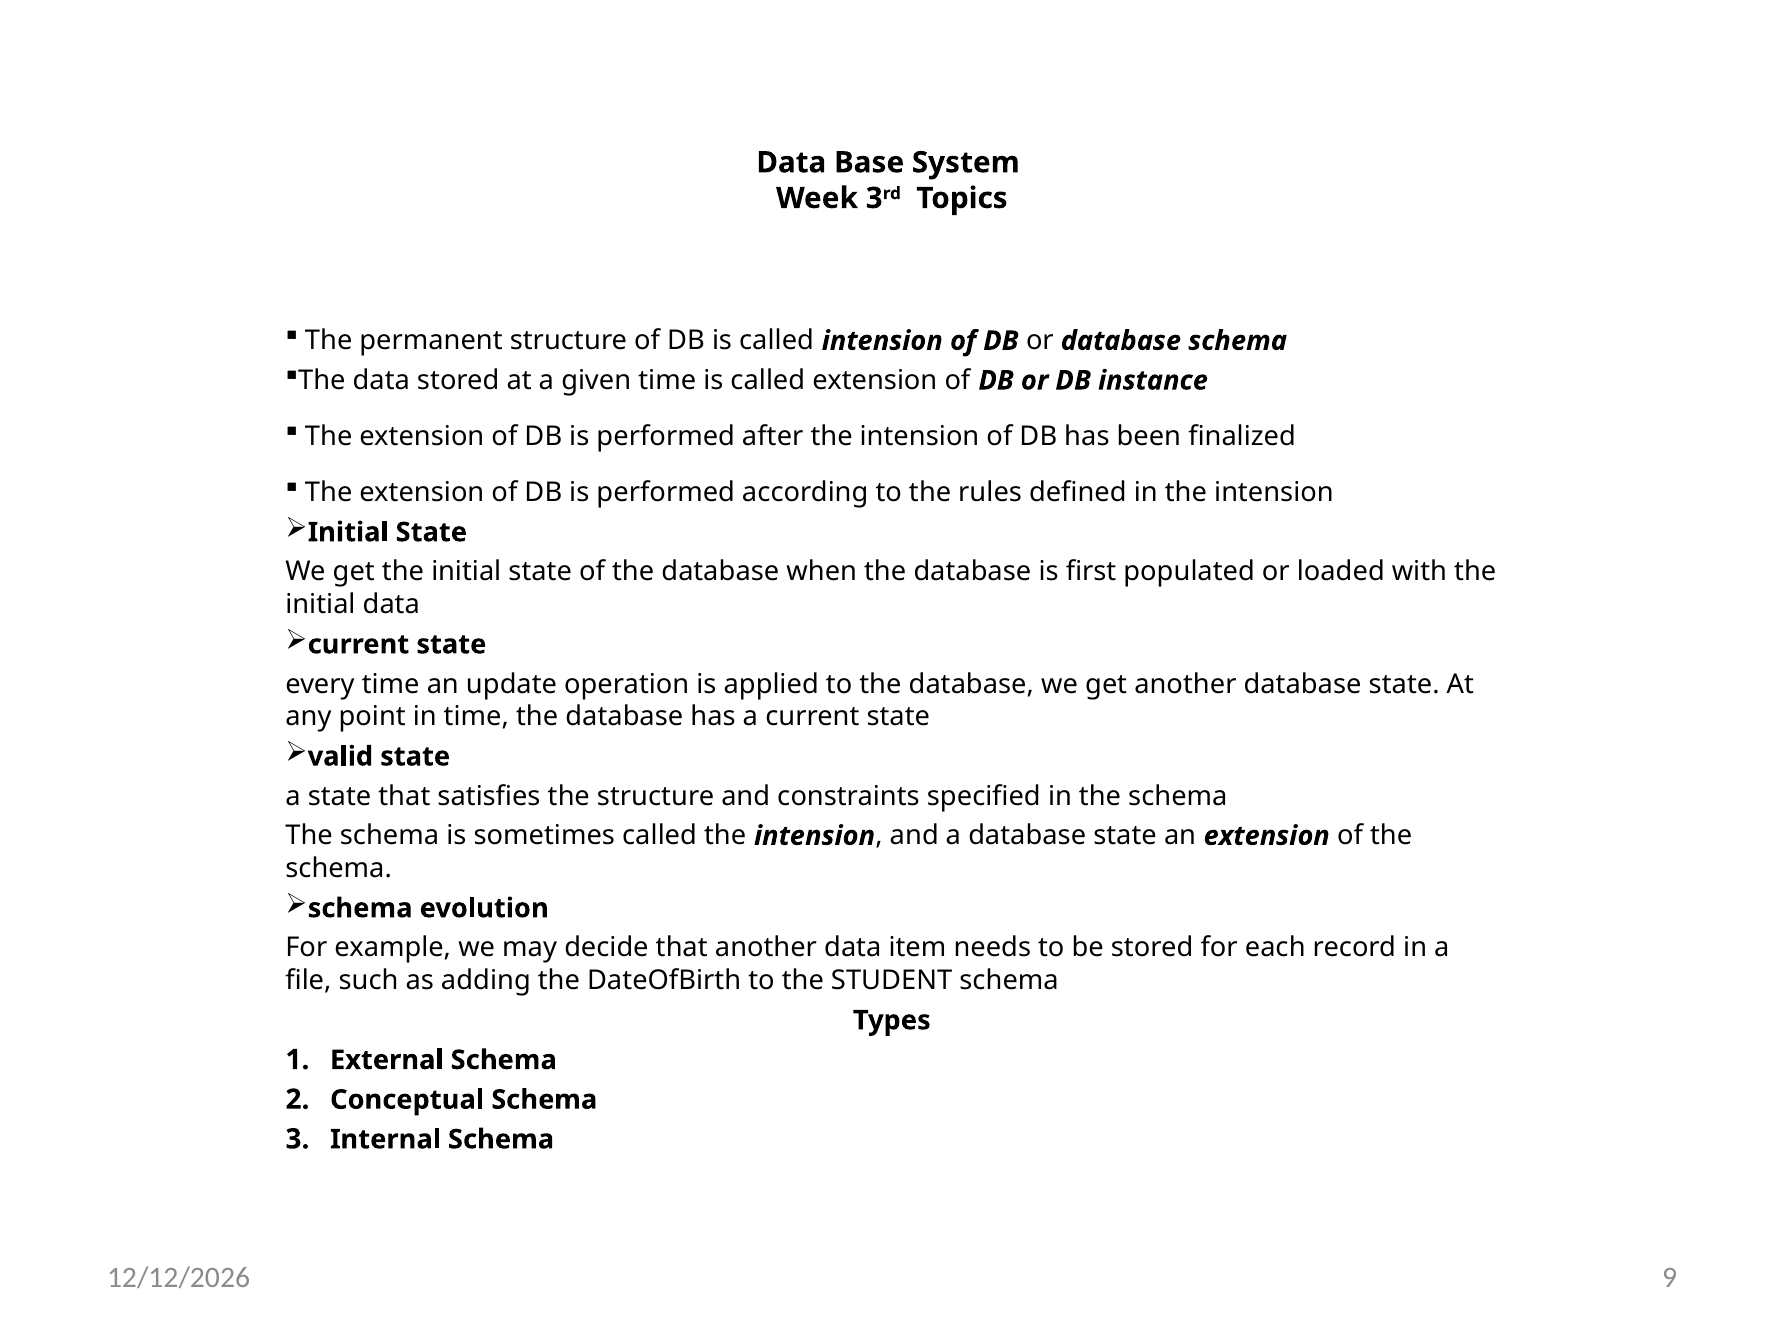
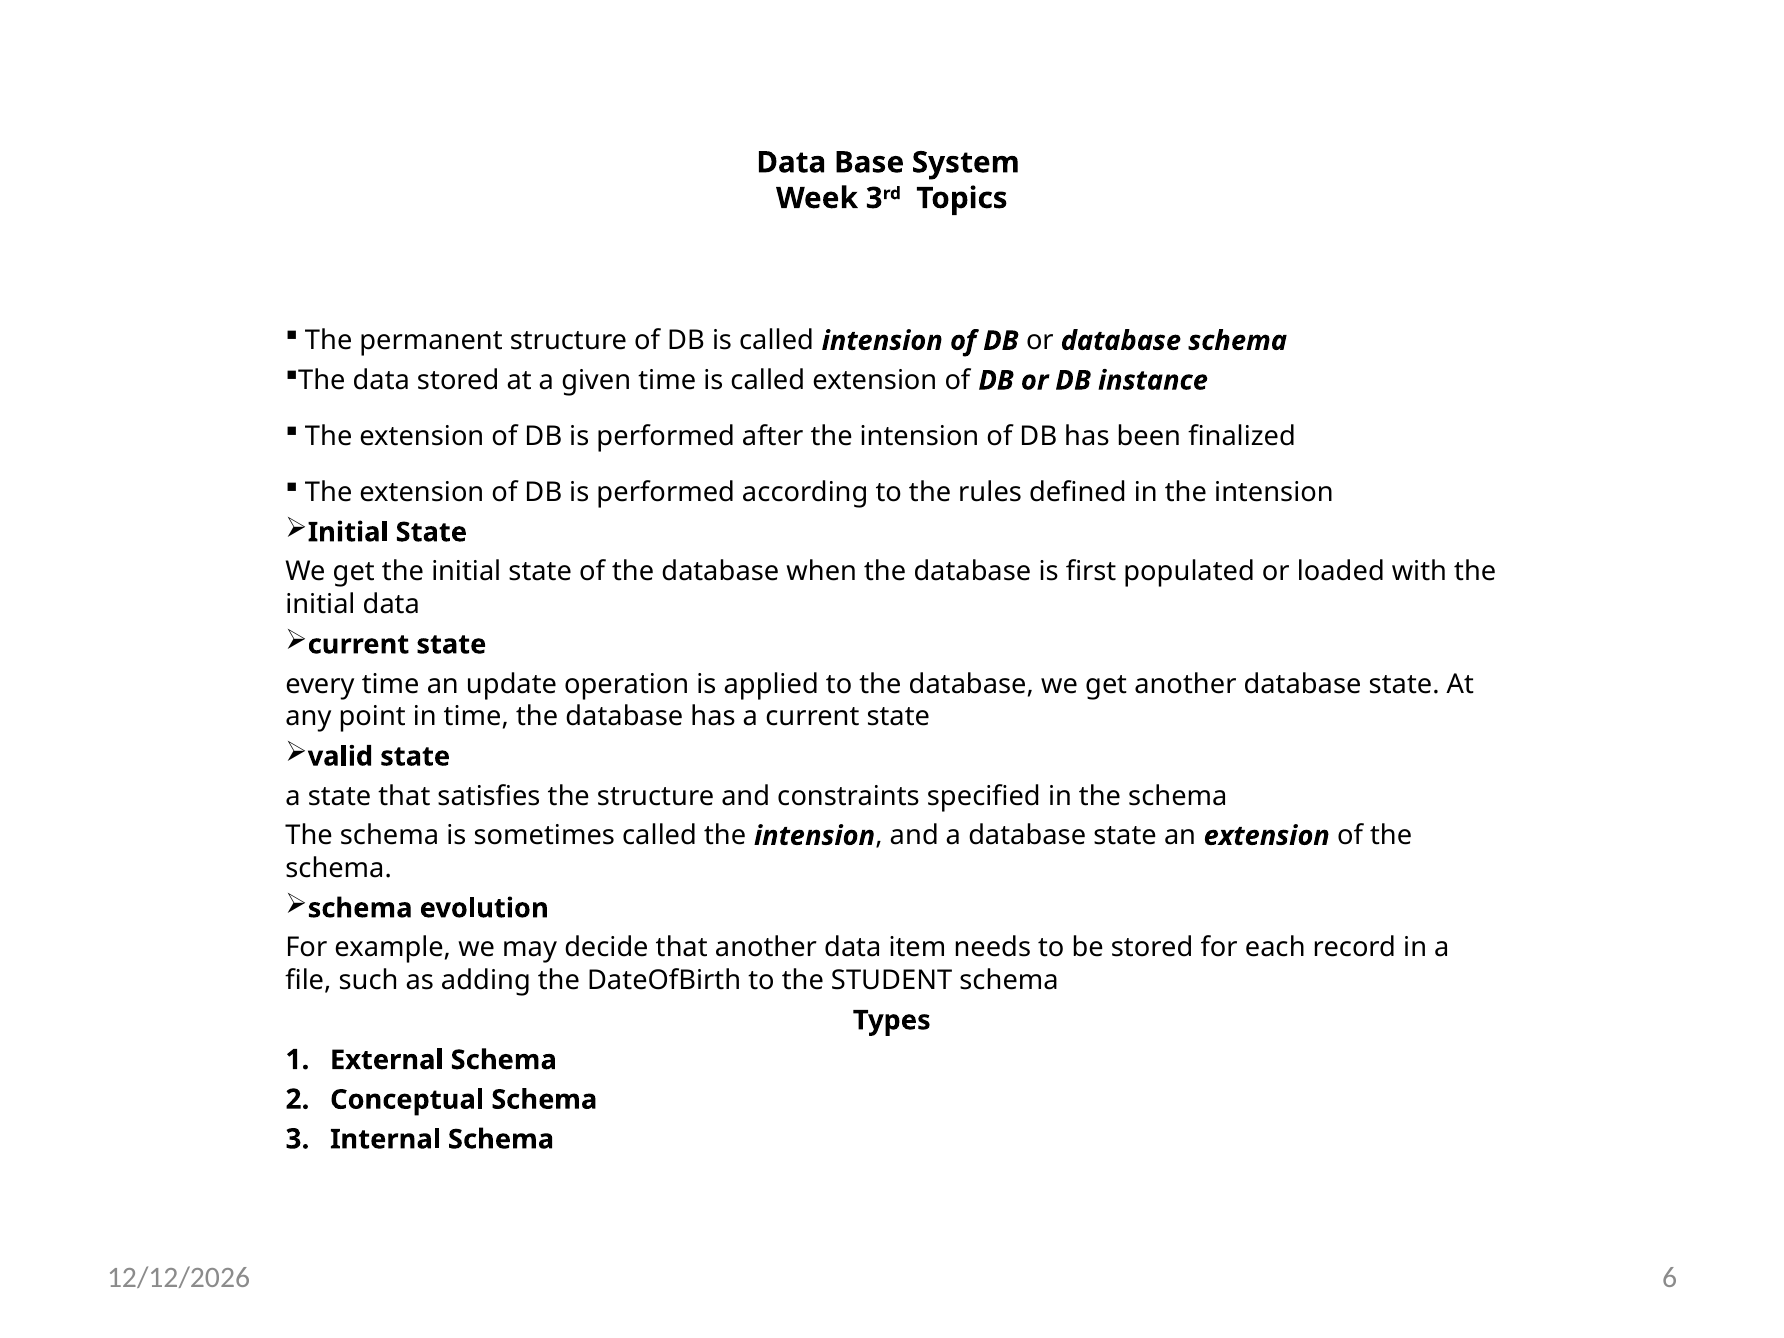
9: 9 -> 6
